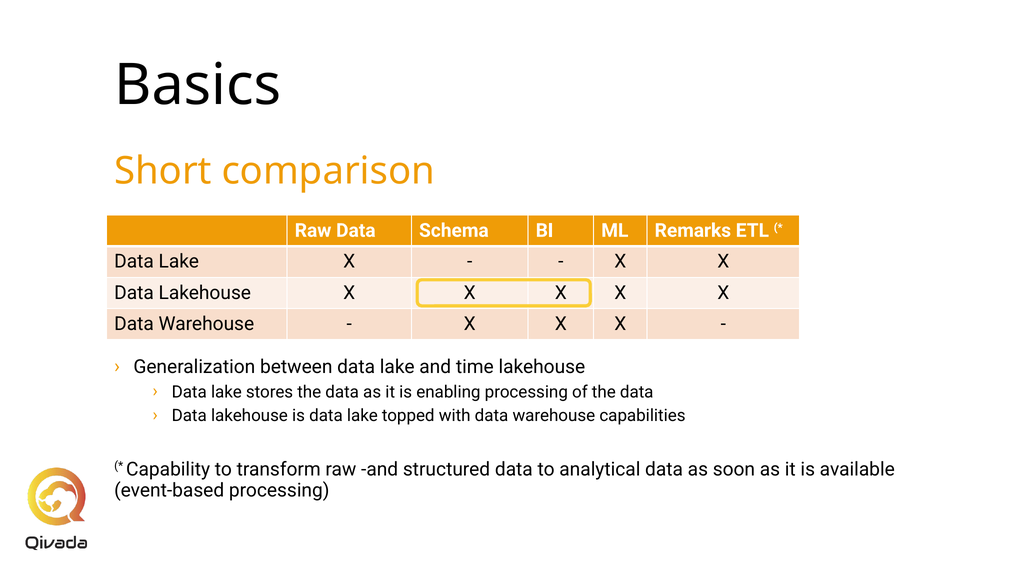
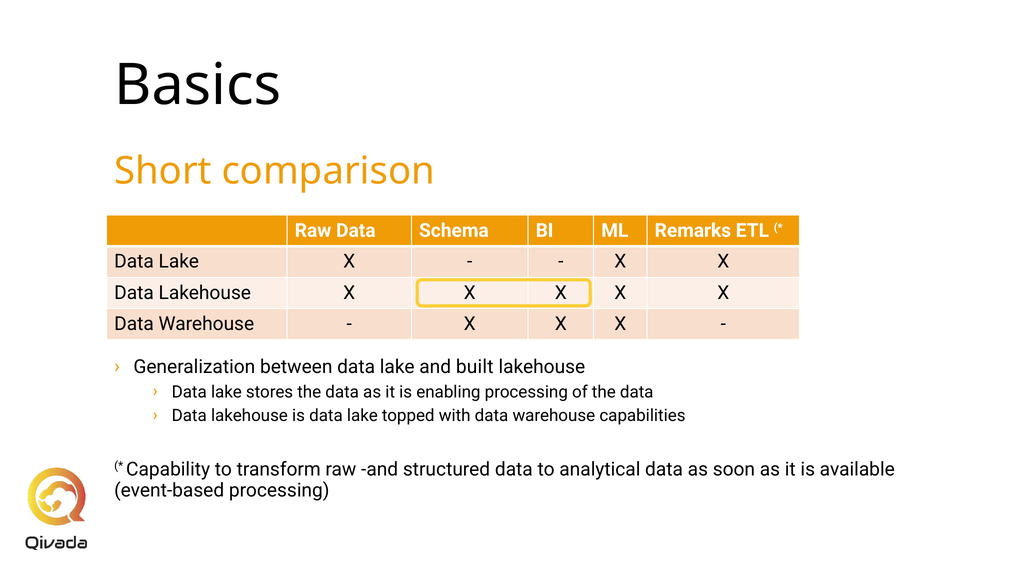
time: time -> built
